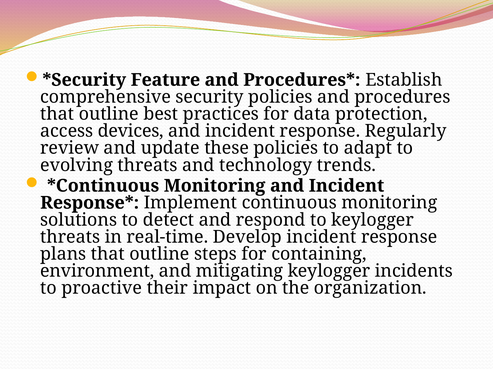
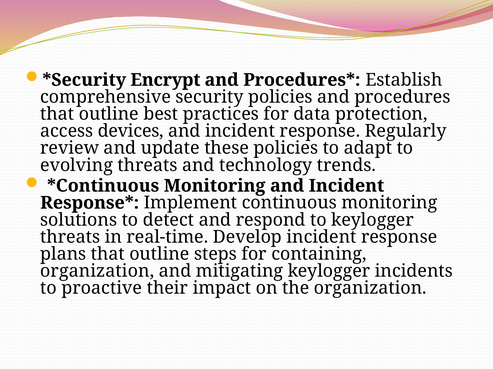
Feature: Feature -> Encrypt
environment at (97, 272): environment -> organization
